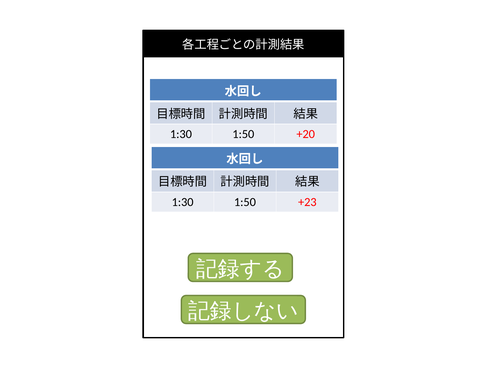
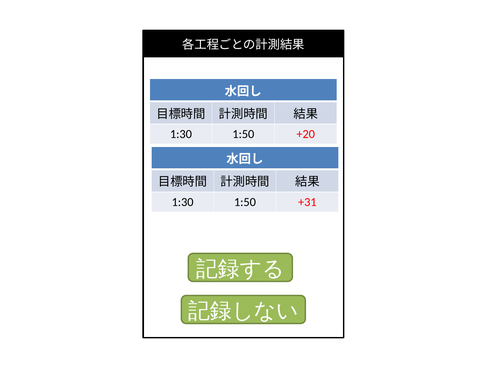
+23: +23 -> +31
